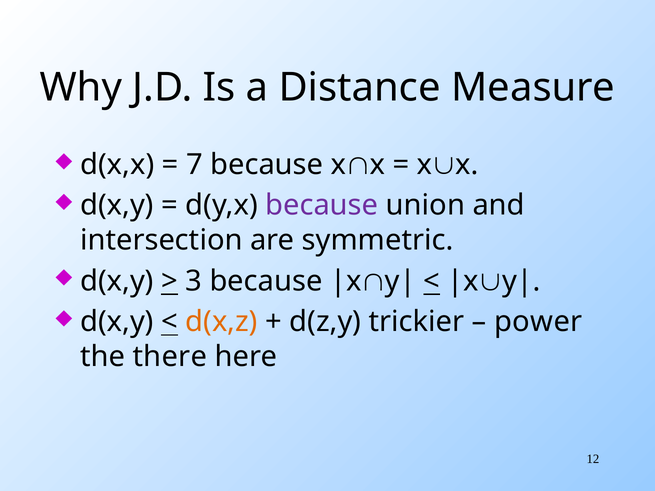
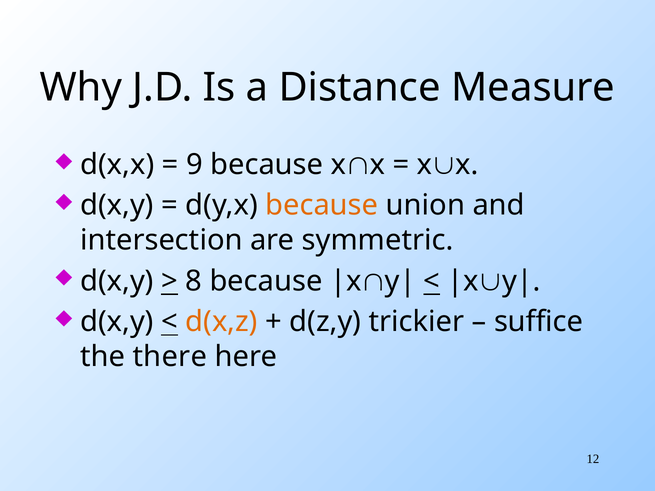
7: 7 -> 9
because at (322, 205) colour: purple -> orange
3: 3 -> 8
power: power -> suffice
